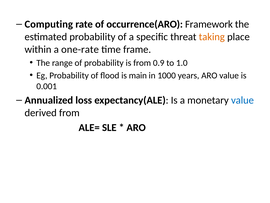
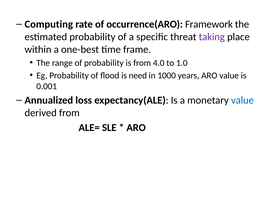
taking colour: orange -> purple
one-rate: one-rate -> one-best
0.9: 0.9 -> 4.0
main: main -> need
